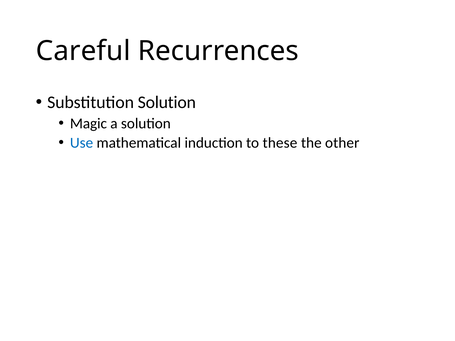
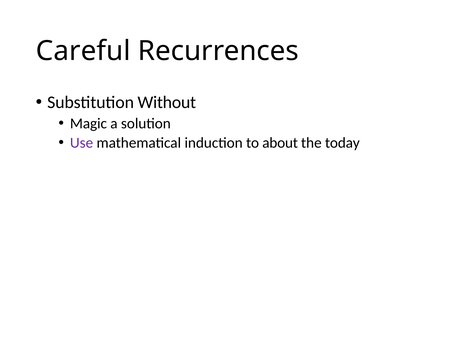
Substitution Solution: Solution -> Without
Use colour: blue -> purple
these: these -> about
other: other -> today
